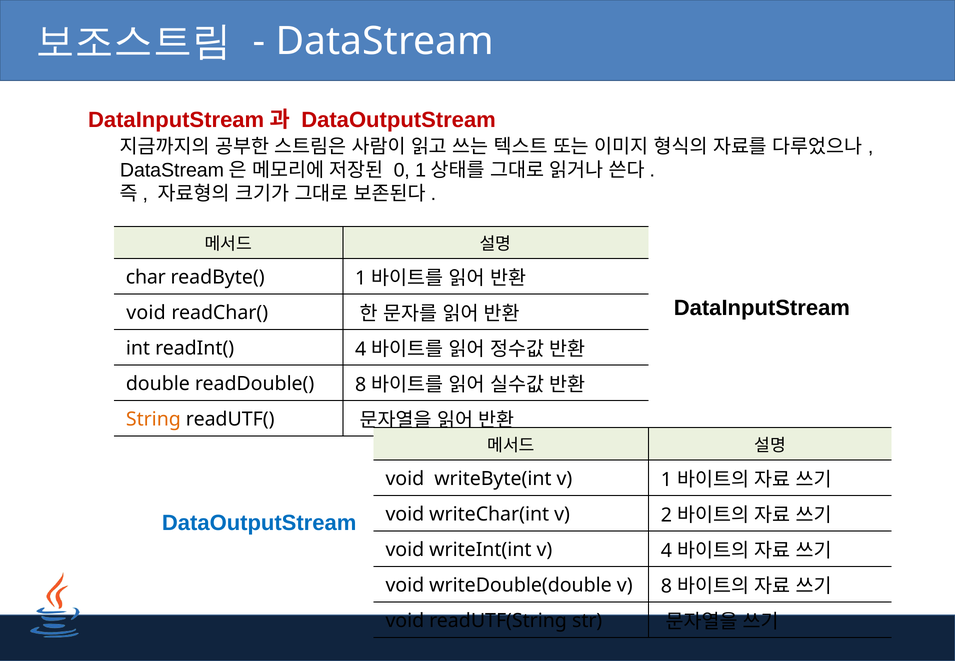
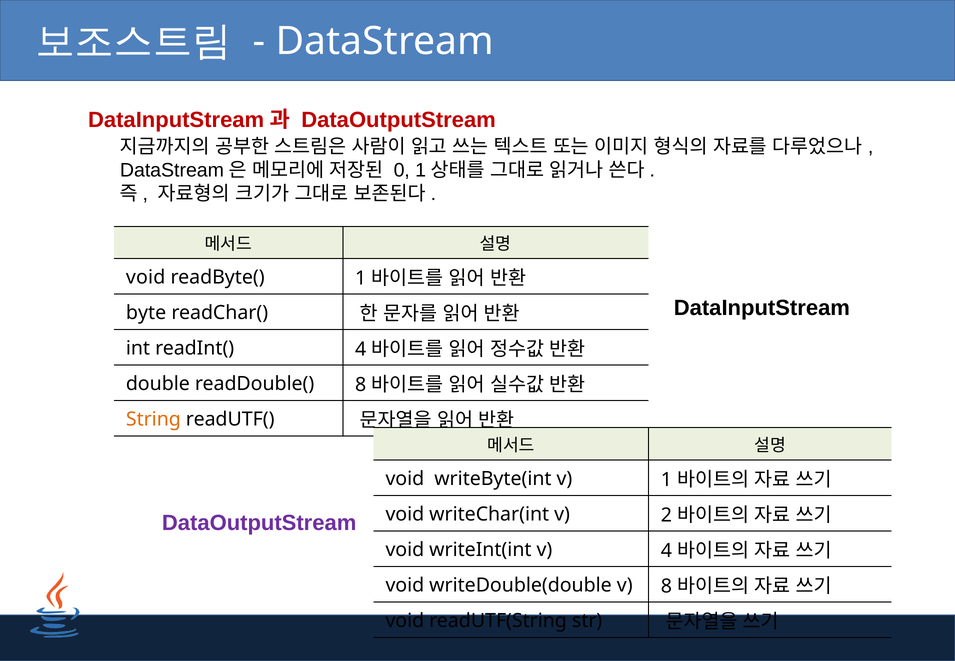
char at (146, 278): char -> void
void at (146, 313): void -> byte
DataOutputStream at (259, 523) colour: blue -> purple
